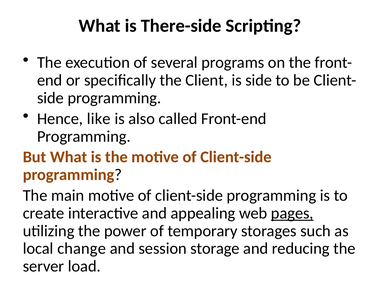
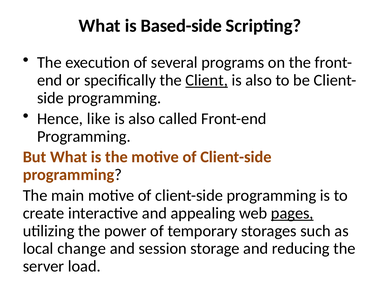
There-side: There-side -> Based-side
Client underline: none -> present
side at (259, 80): side -> also
